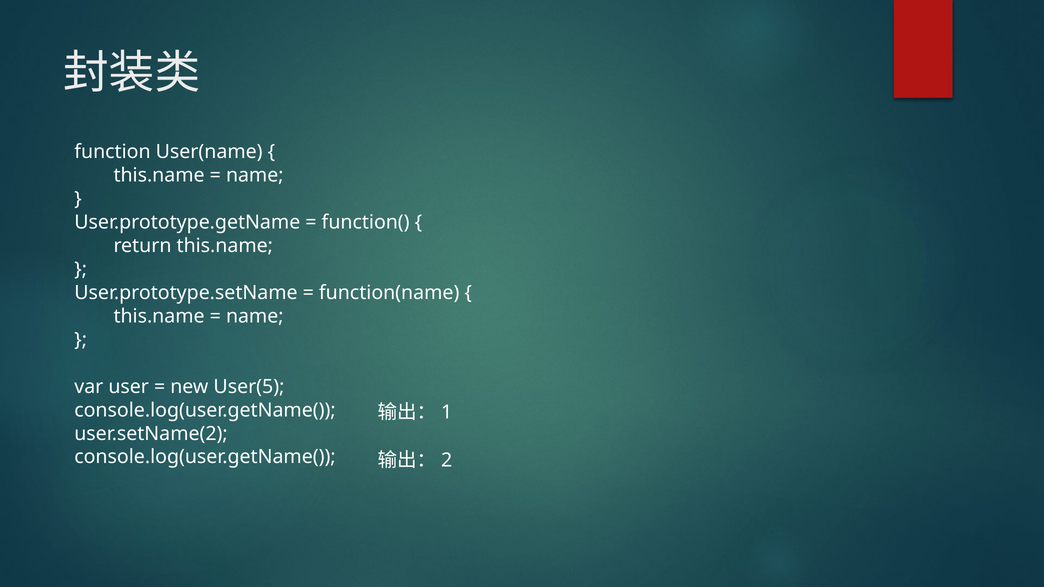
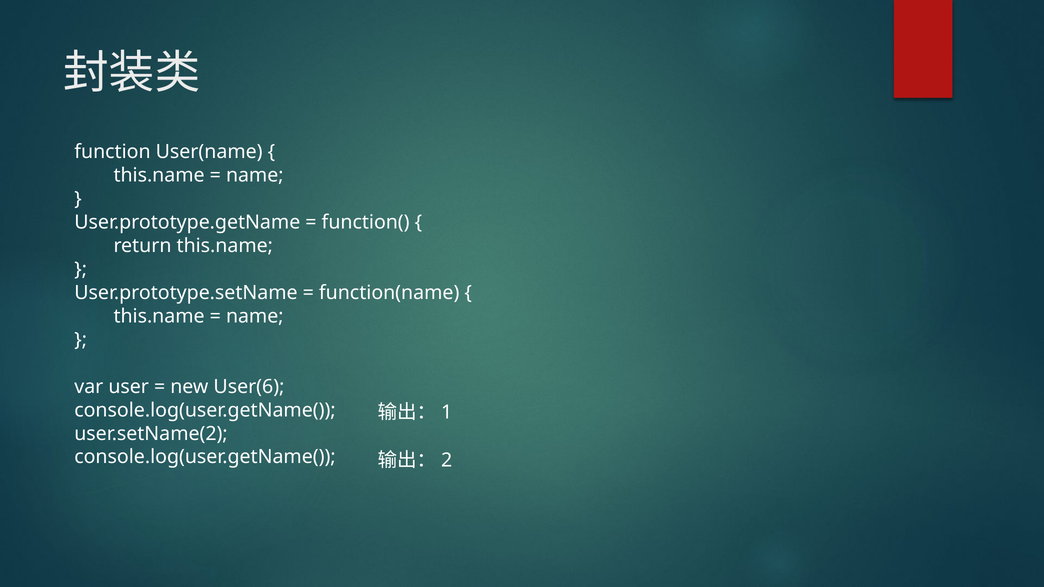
User(5: User(5 -> User(6
